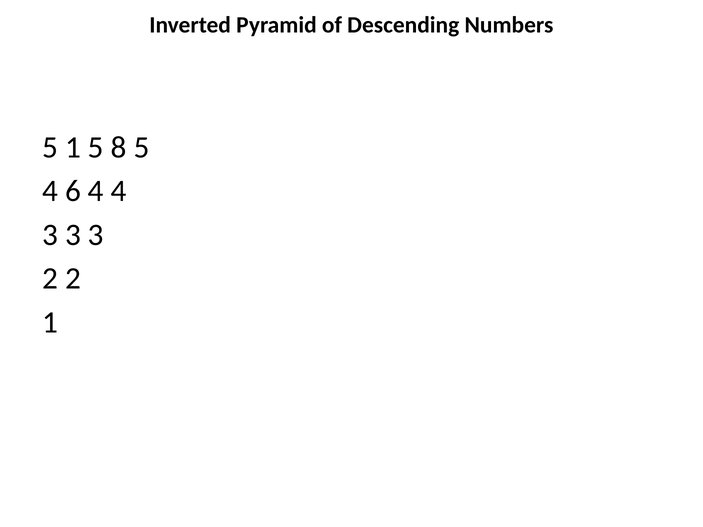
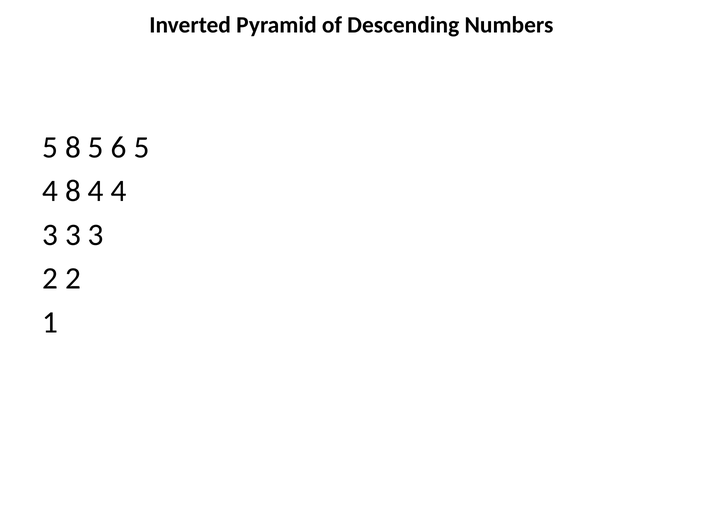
5 1: 1 -> 8
8: 8 -> 6
4 6: 6 -> 8
